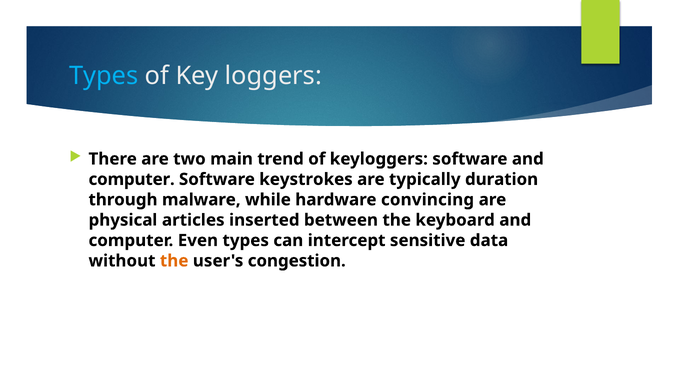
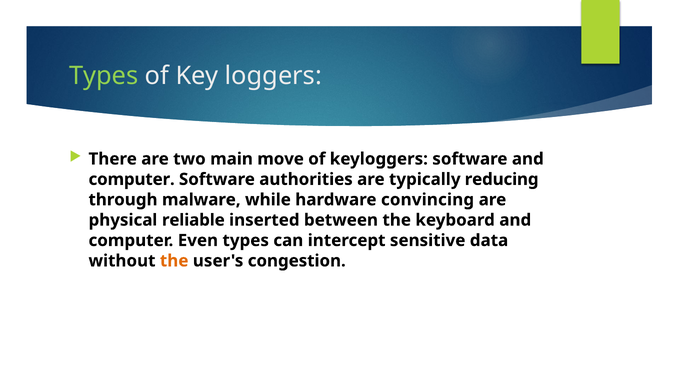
Types at (104, 76) colour: light blue -> light green
trend: trend -> move
keystrokes: keystrokes -> authorities
duration: duration -> reducing
articles: articles -> reliable
